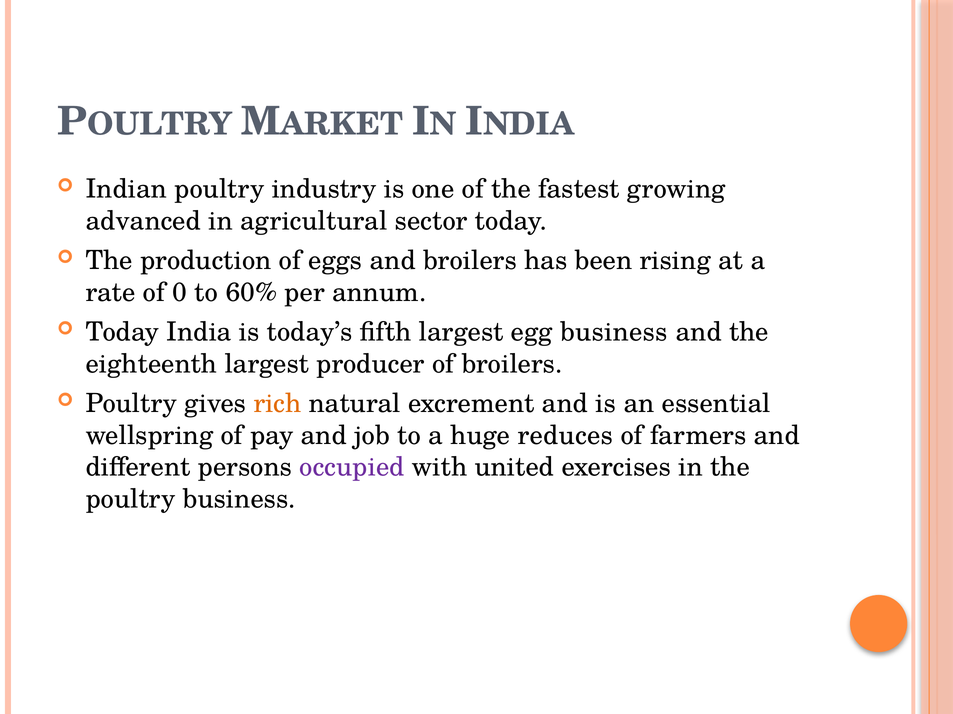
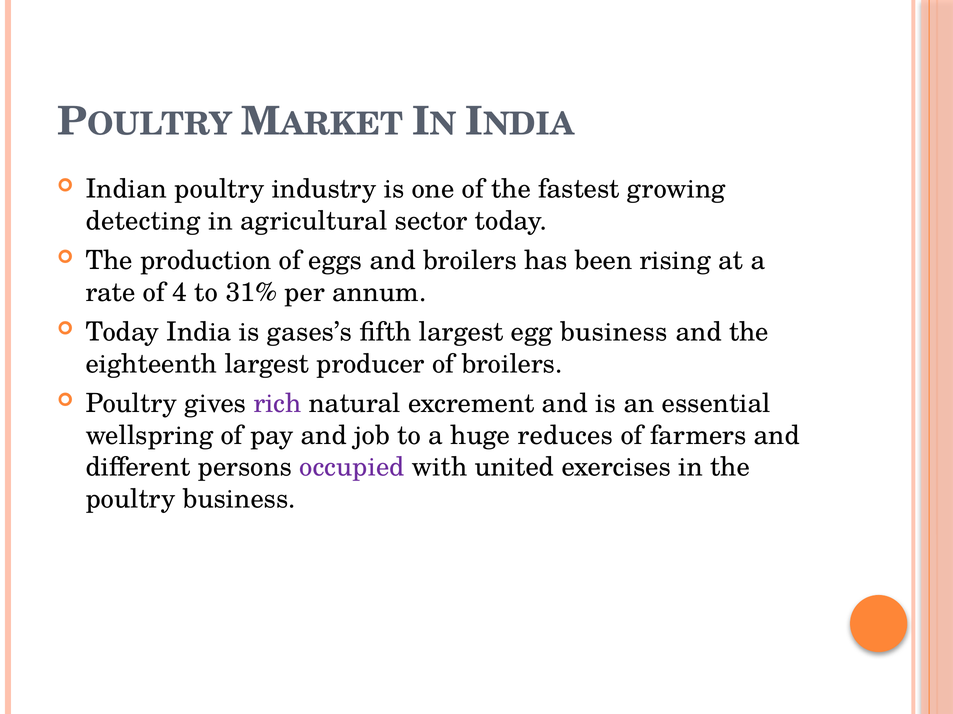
advanced: advanced -> detecting
0: 0 -> 4
60%: 60% -> 31%
today’s: today’s -> gases’s
rich colour: orange -> purple
